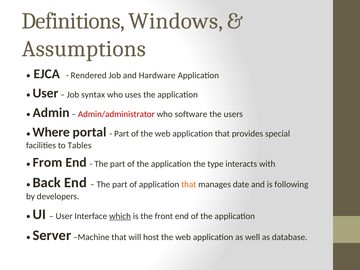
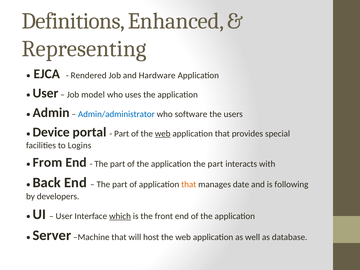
Windows: Windows -> Enhanced
Assumptions: Assumptions -> Representing
syntax: syntax -> model
Admin/administrator colour: red -> blue
Where: Where -> Device
web at (163, 134) underline: none -> present
Tables: Tables -> Logins
application the type: type -> part
